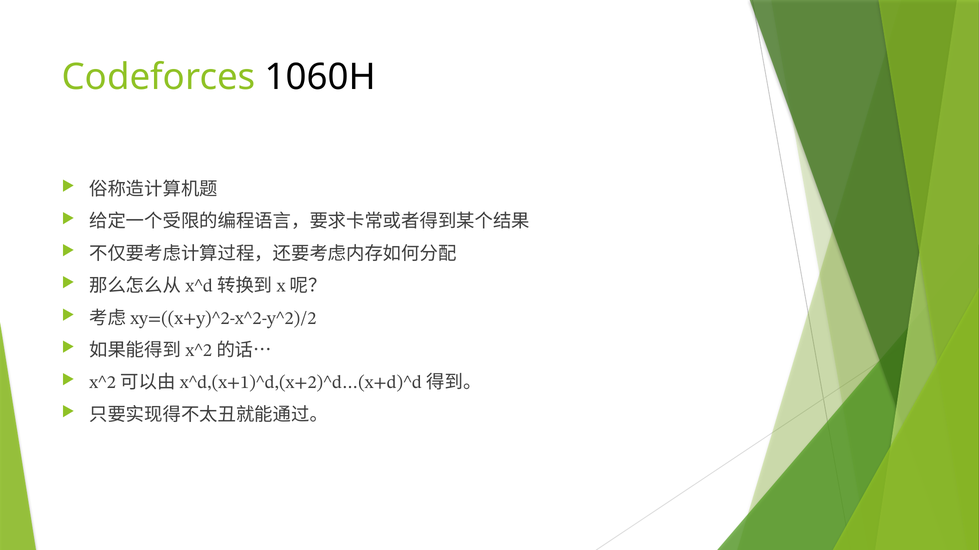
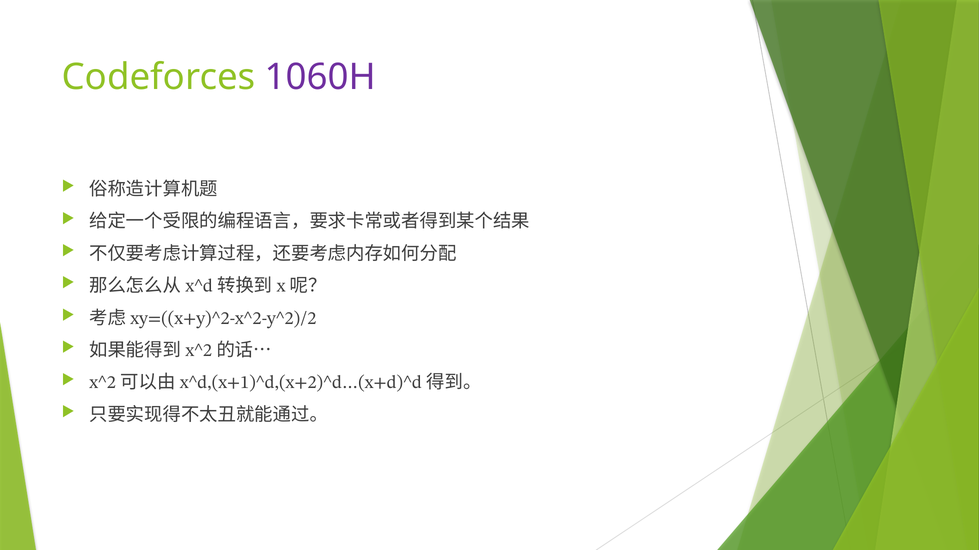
1060H colour: black -> purple
